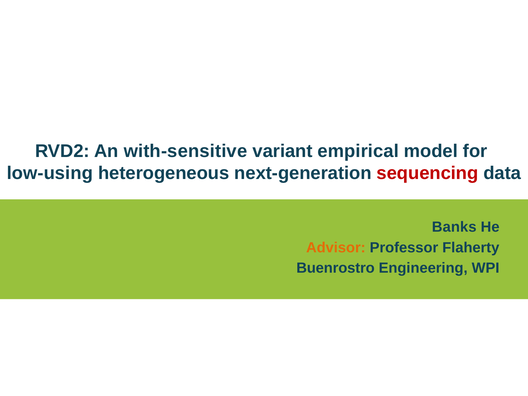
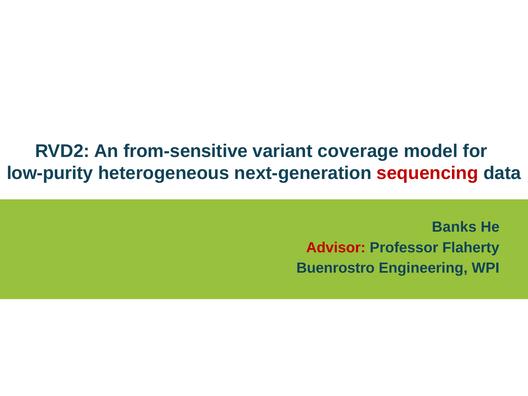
with-sensitive: with-sensitive -> from-sensitive
empirical: empirical -> coverage
low-using: low-using -> low-purity
Advisor colour: orange -> red
